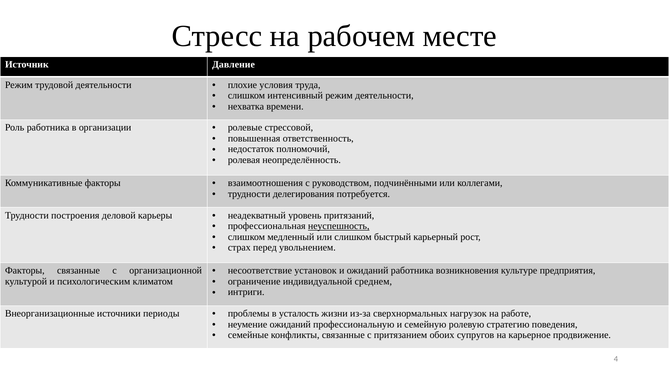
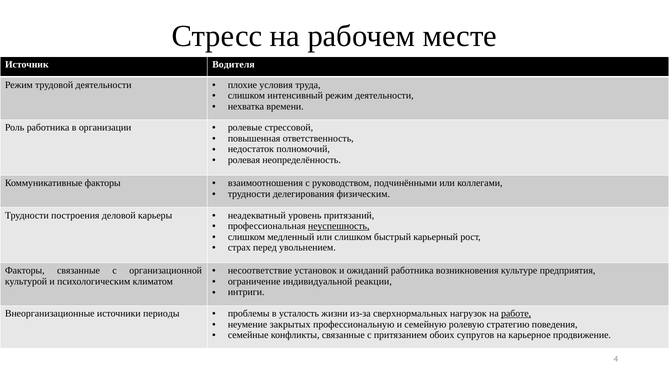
Давление: Давление -> Водителя
потребуется: потребуется -> физическим
среднем: среднем -> реакции
работе underline: none -> present
неумение ожиданий: ожиданий -> закрытых
